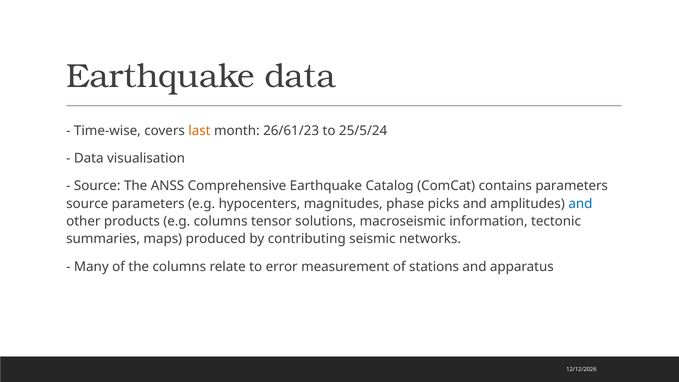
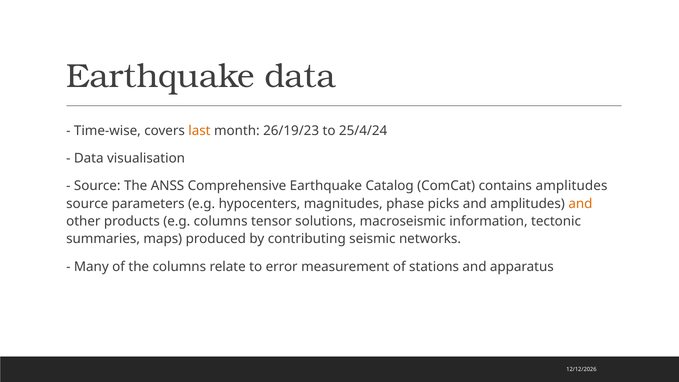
26/61/23: 26/61/23 -> 26/19/23
25/5/24: 25/5/24 -> 25/4/24
contains parameters: parameters -> amplitudes
and at (580, 204) colour: blue -> orange
